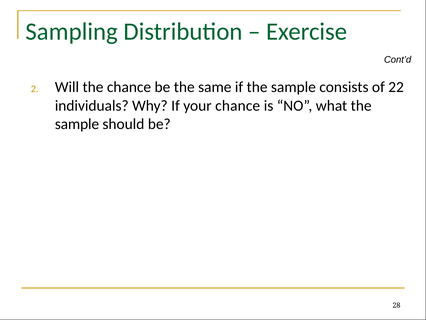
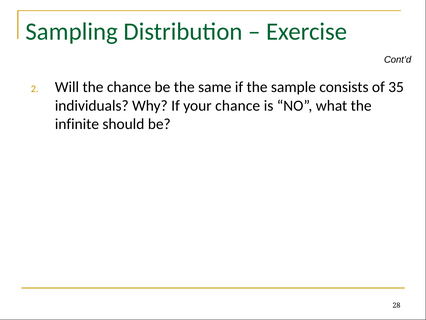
22: 22 -> 35
sample at (77, 124): sample -> infinite
